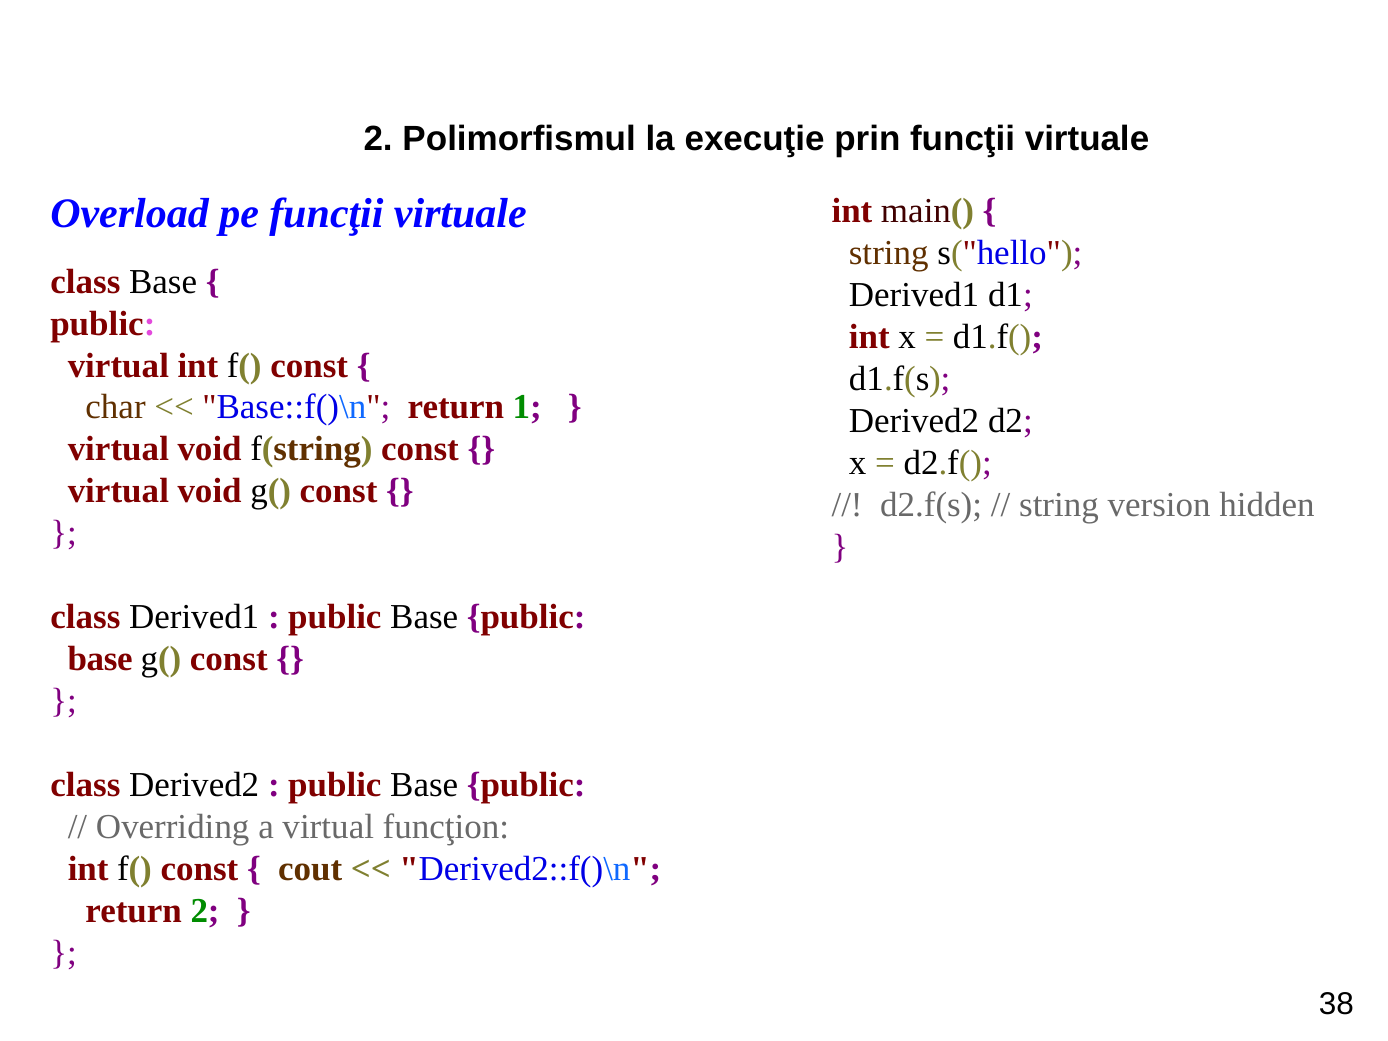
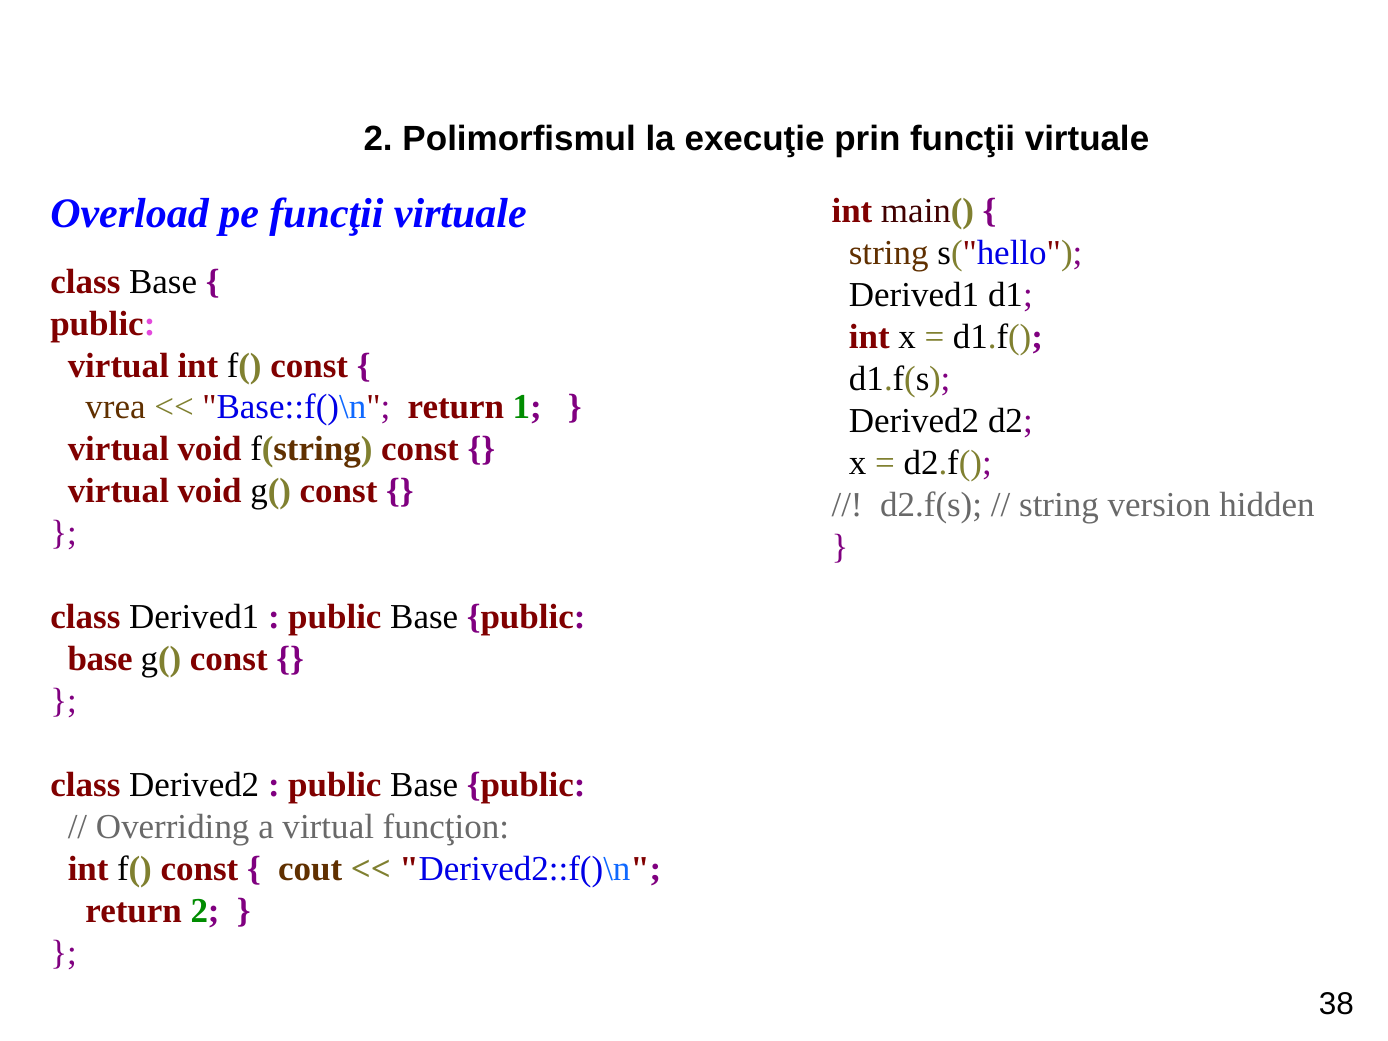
char: char -> vrea
